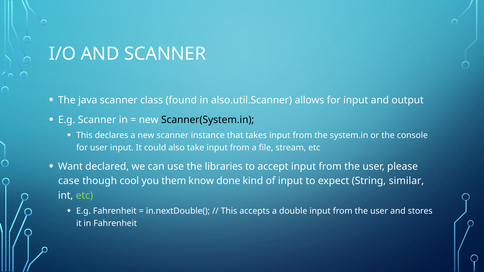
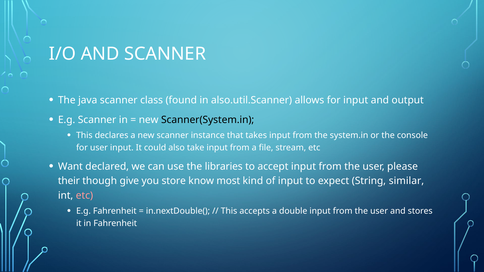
case: case -> their
cool: cool -> give
them: them -> store
done: done -> most
etc at (84, 196) colour: light green -> pink
